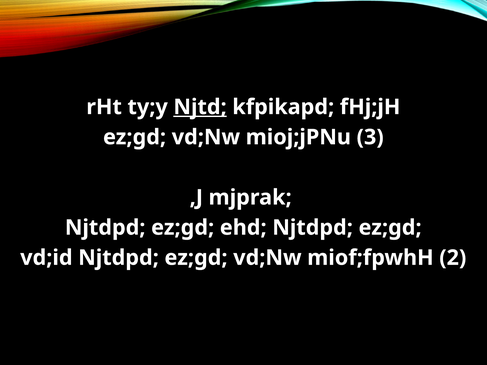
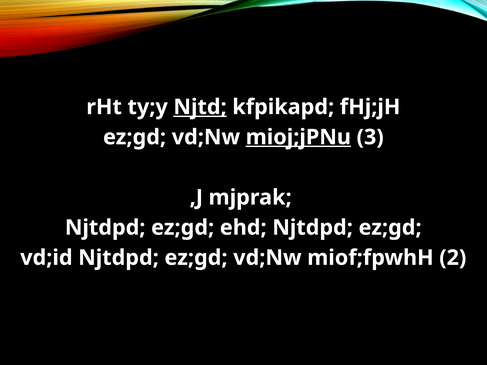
mioj;jPNu underline: none -> present
